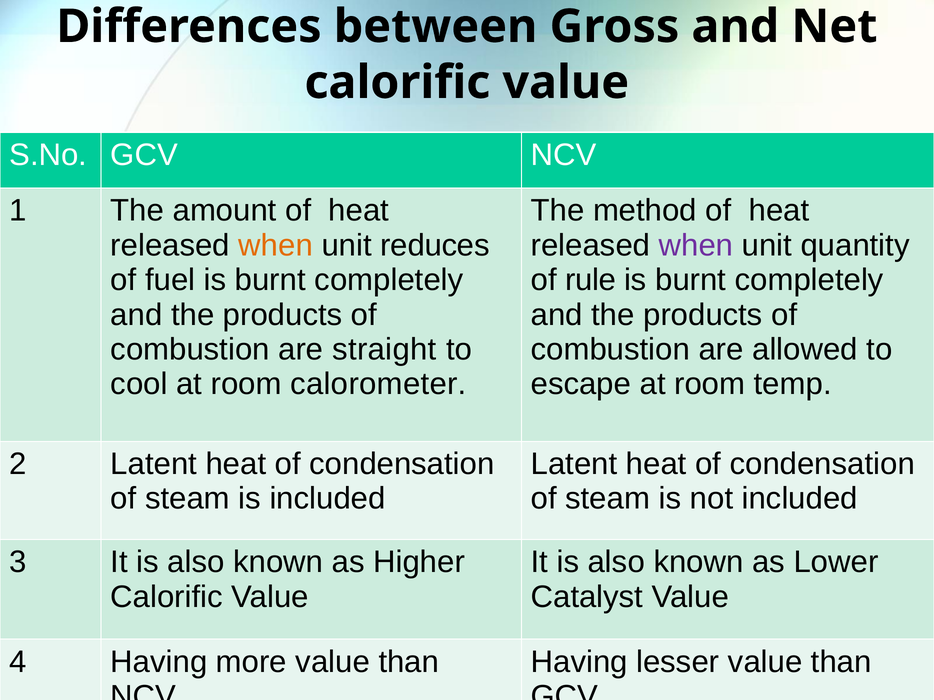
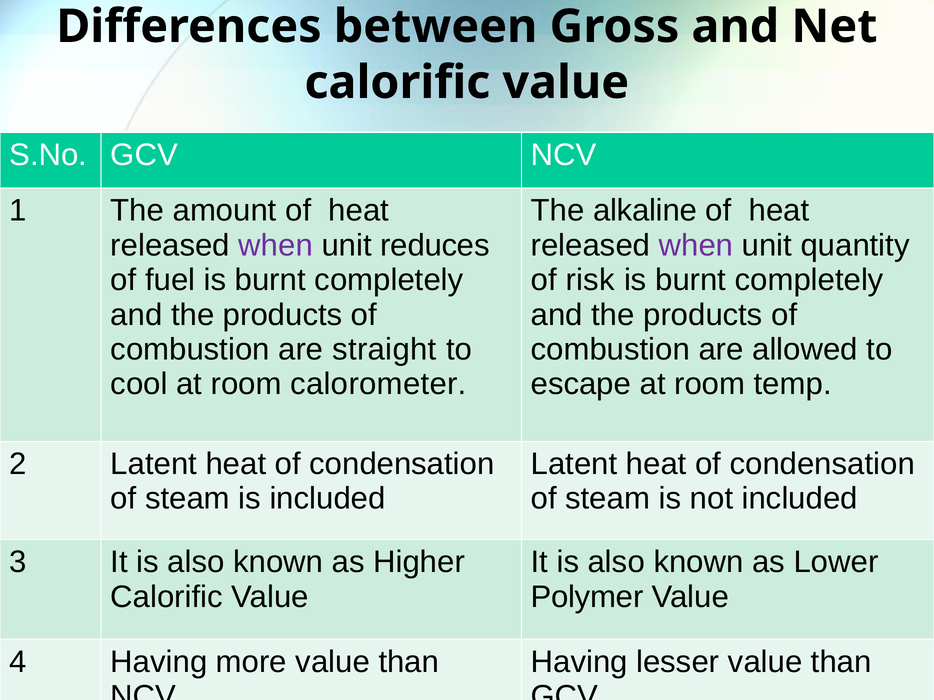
method: method -> alkaline
when at (276, 246) colour: orange -> purple
rule: rule -> risk
Catalyst: Catalyst -> Polymer
